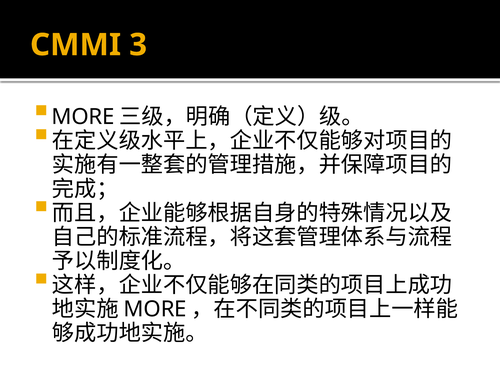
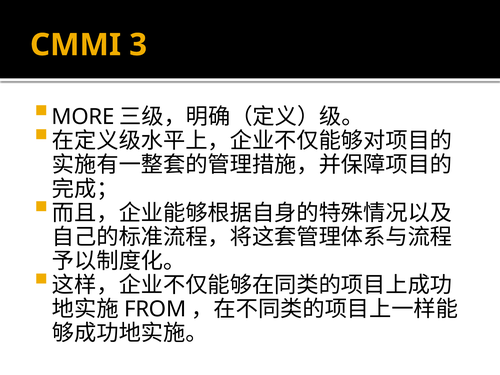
MORE at (155, 309): MORE -> FROM
